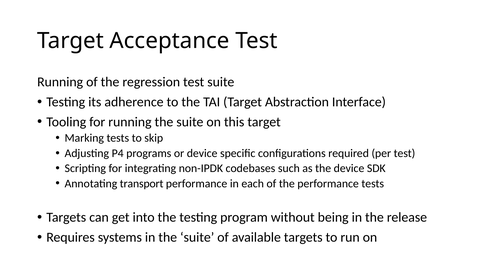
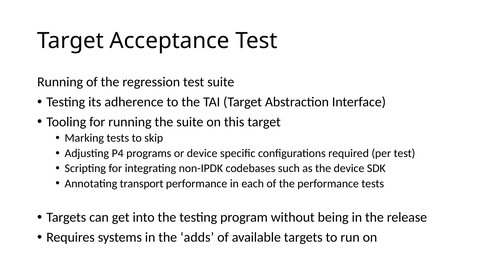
in the suite: suite -> adds
